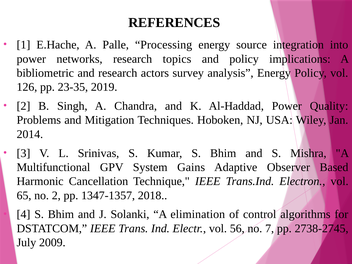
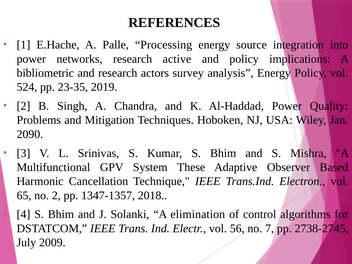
topics: topics -> active
126: 126 -> 524
2014: 2014 -> 2090
Gains: Gains -> These
